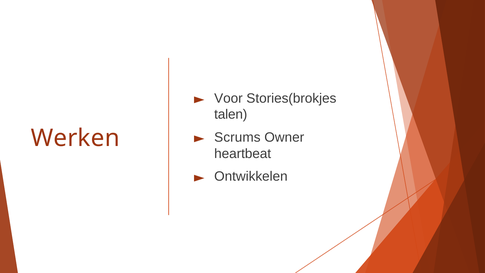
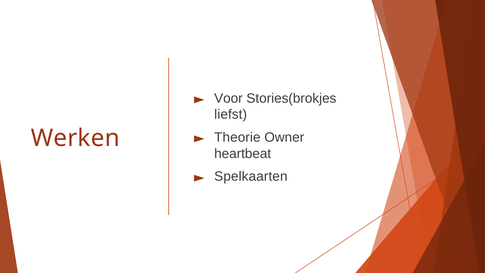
talen: talen -> liefst
Scrums: Scrums -> Theorie
Ontwikkelen: Ontwikkelen -> Spelkaarten
